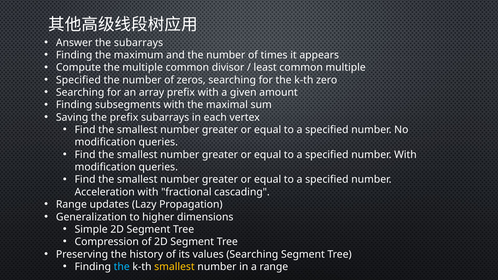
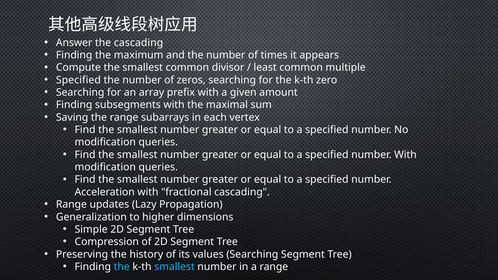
the subarrays: subarrays -> cascading
Compute the multiple: multiple -> smallest
the prefix: prefix -> range
smallest at (174, 267) colour: yellow -> light blue
